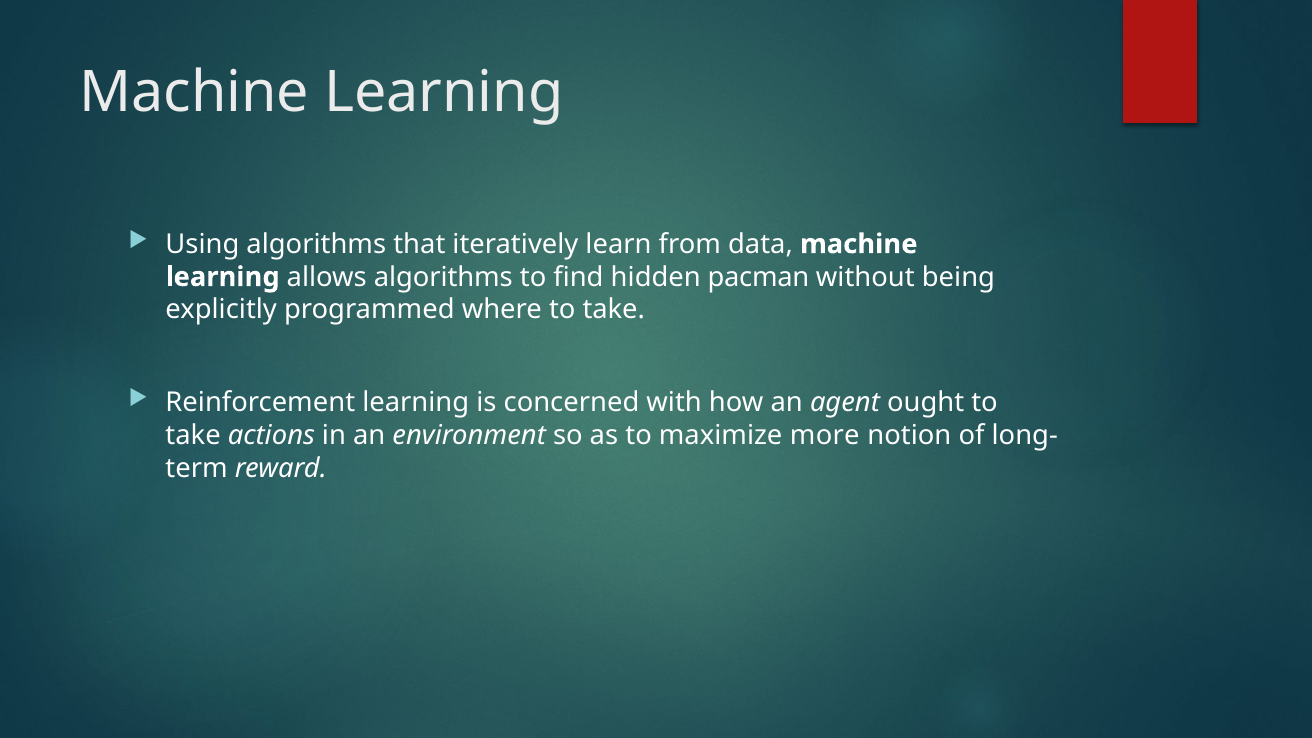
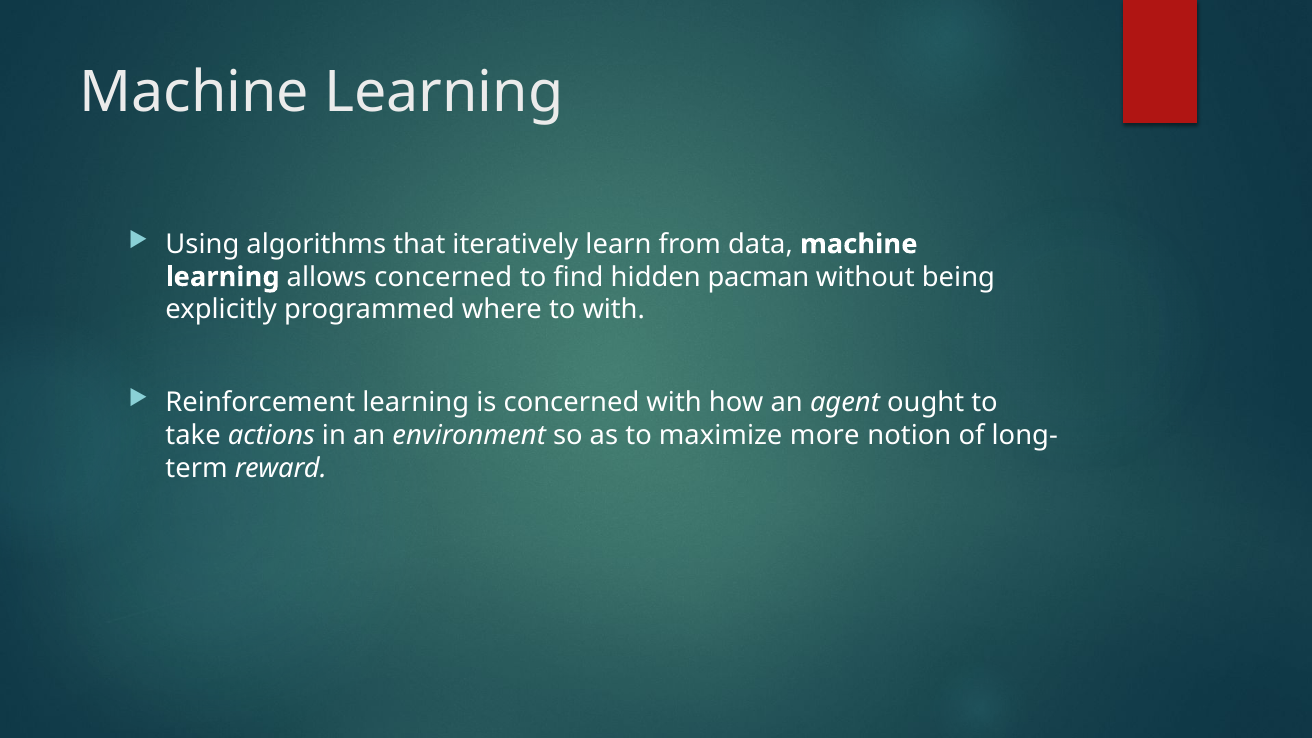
allows algorithms: algorithms -> concerned
where to take: take -> with
